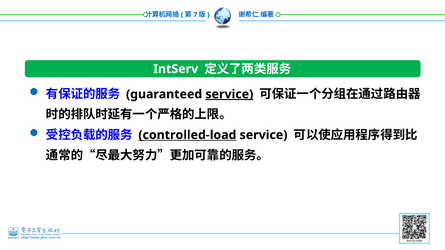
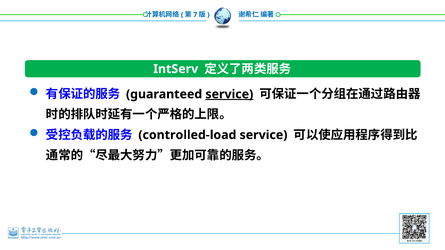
controlled-load underline: present -> none
